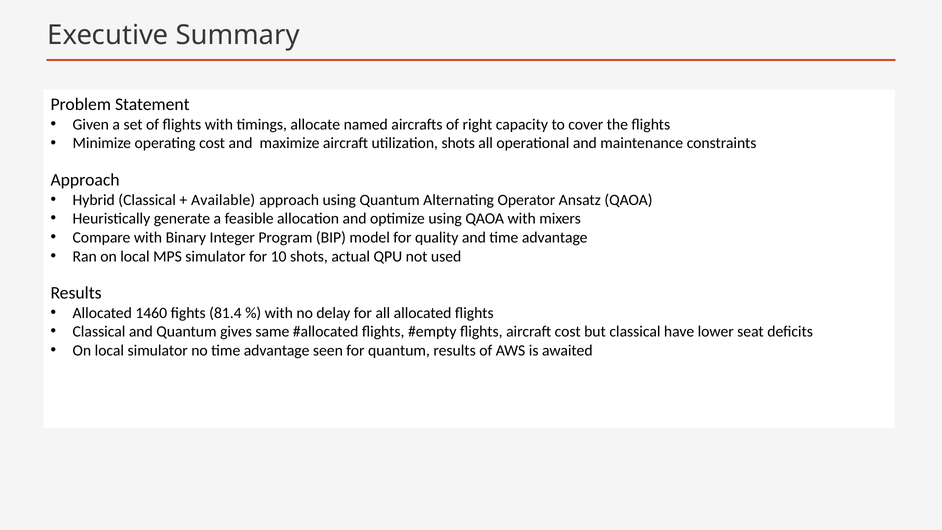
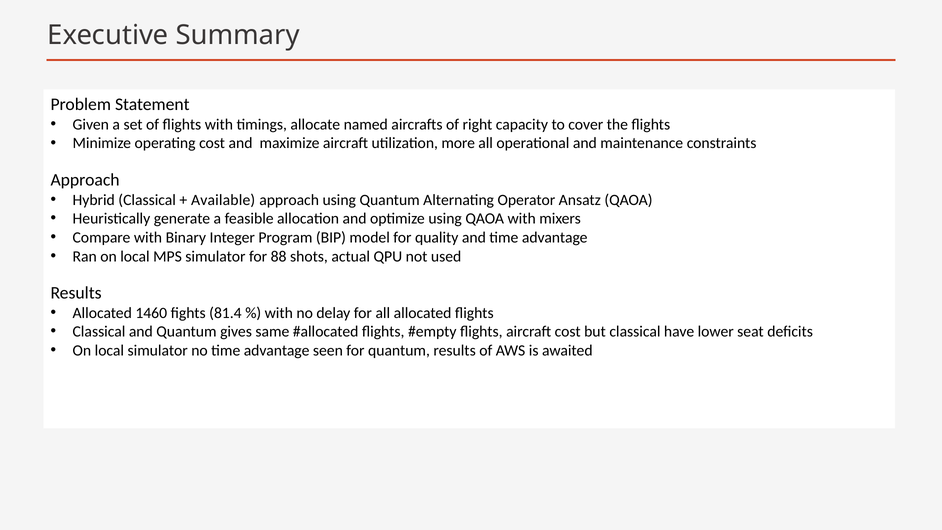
utilization shots: shots -> more
10: 10 -> 88
